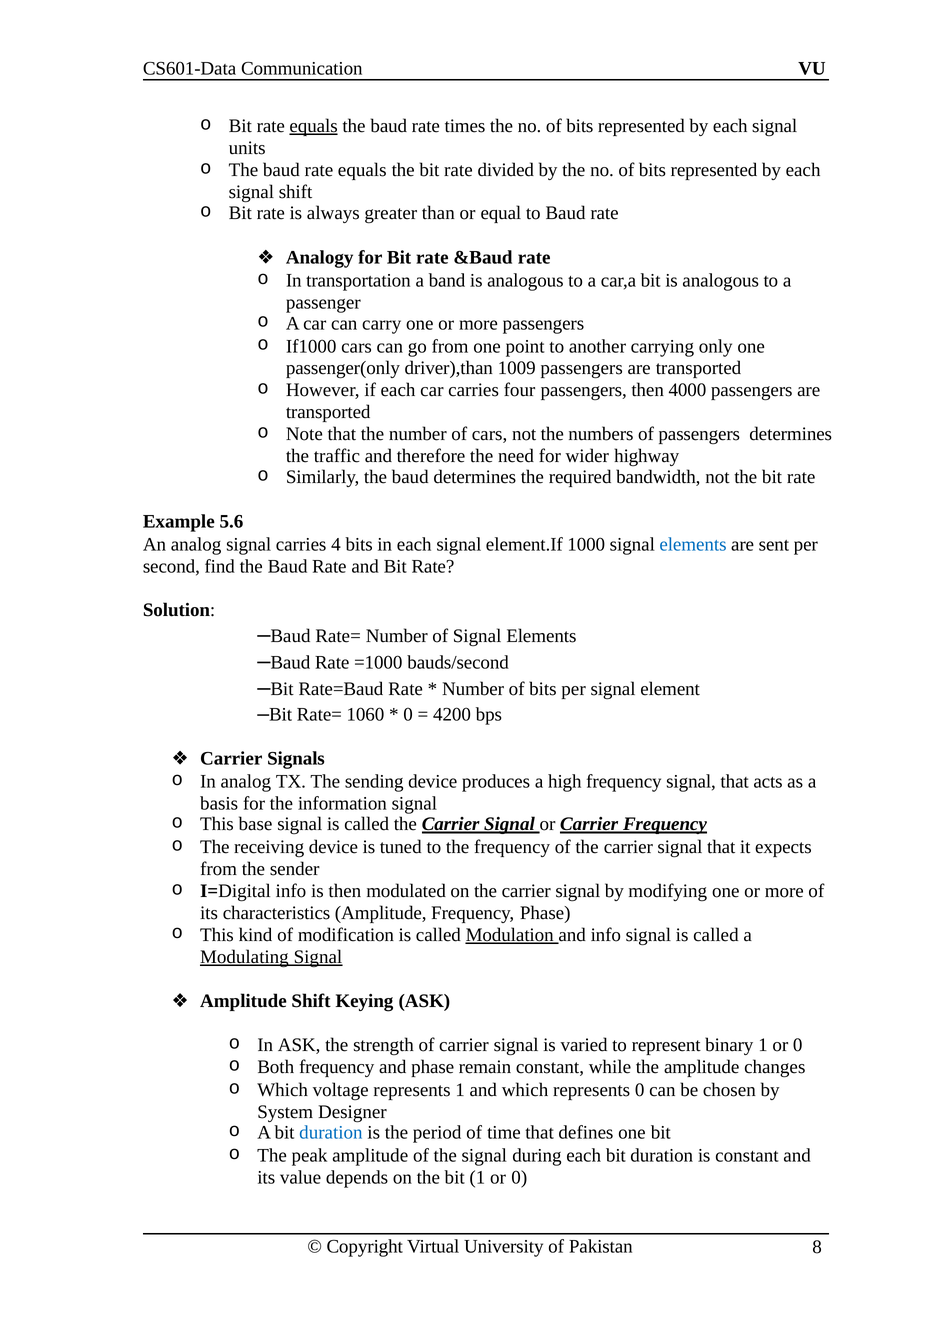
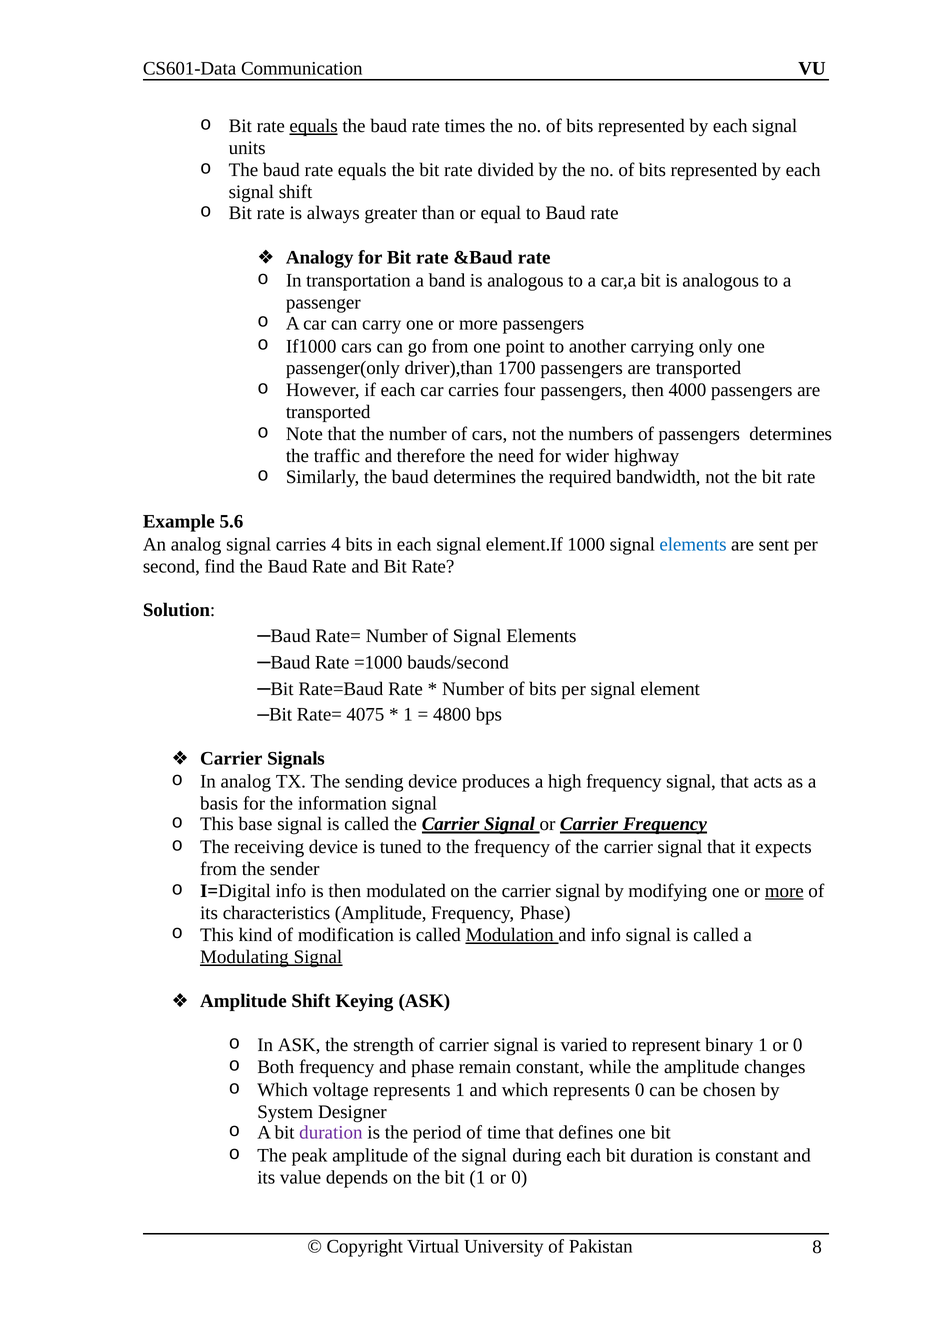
1009: 1009 -> 1700
1060: 1060 -> 4075
0 at (408, 714): 0 -> 1
4200: 4200 -> 4800
more at (784, 891) underline: none -> present
duration at (331, 1133) colour: blue -> purple
